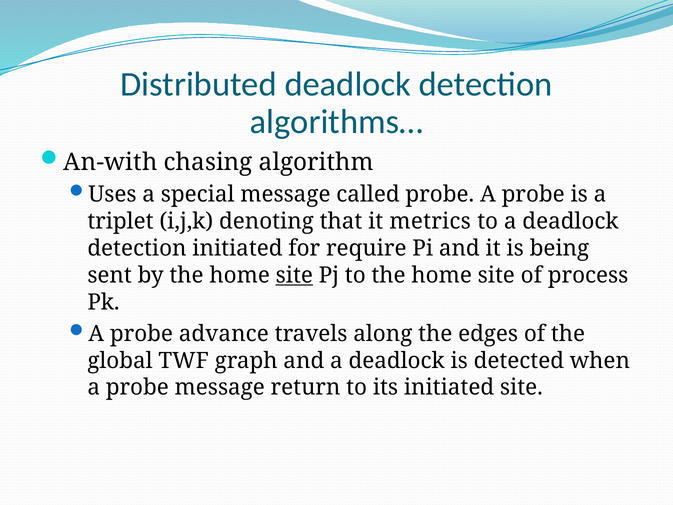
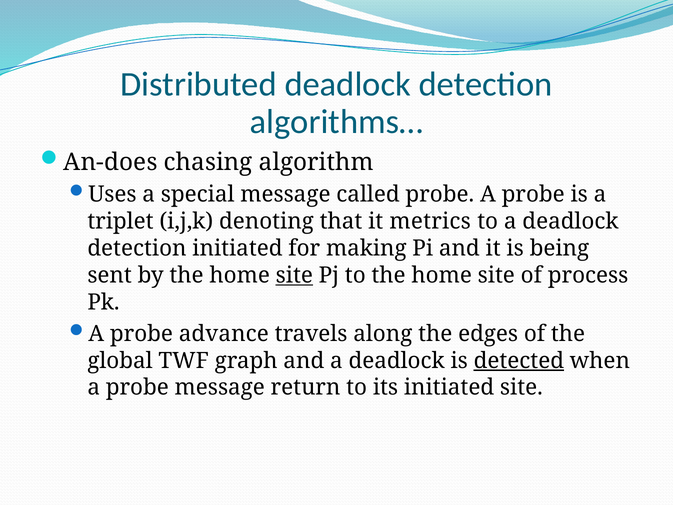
An-with: An-with -> An-does
require: require -> making
detected underline: none -> present
